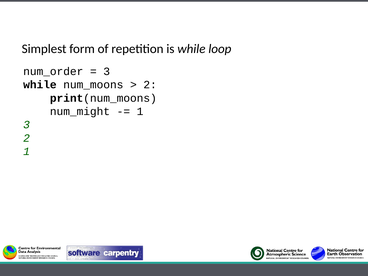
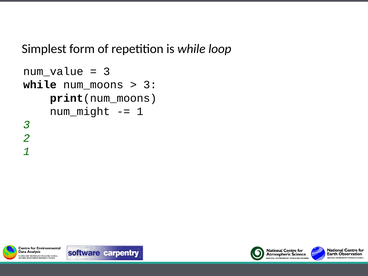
num_order: num_order -> num_value
2 at (150, 85): 2 -> 3
